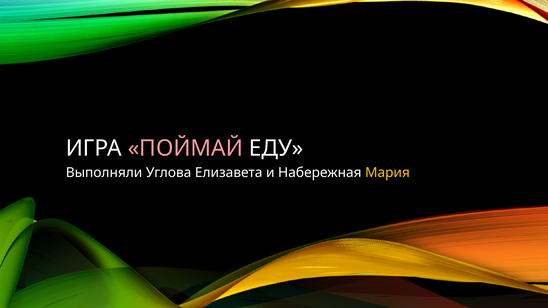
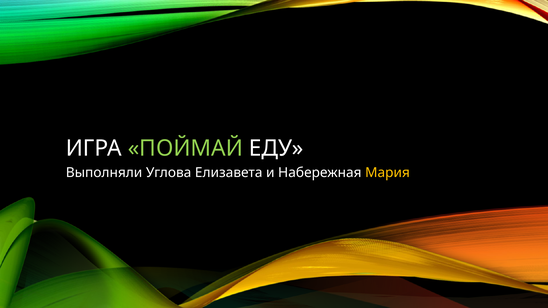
ПОЙМАЙ colour: pink -> light green
